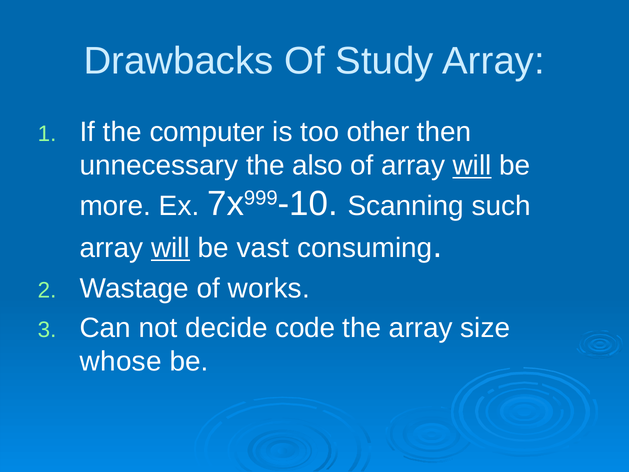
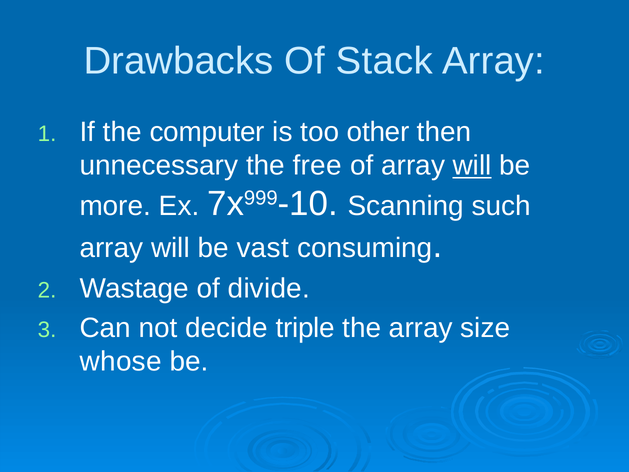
Study: Study -> Stack
also: also -> free
will at (170, 248) underline: present -> none
works: works -> divide
code: code -> triple
